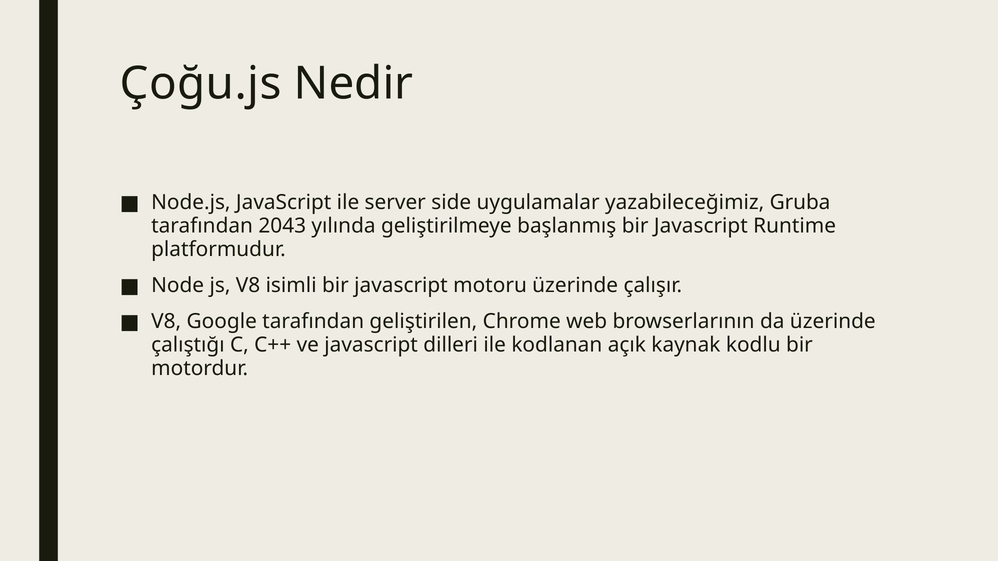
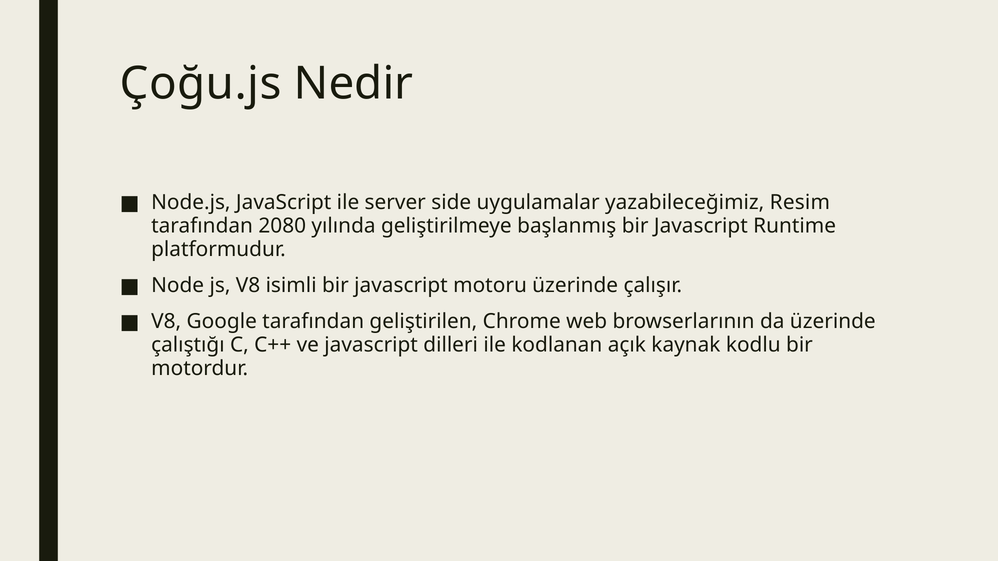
Gruba: Gruba -> Resim
2043: 2043 -> 2080
